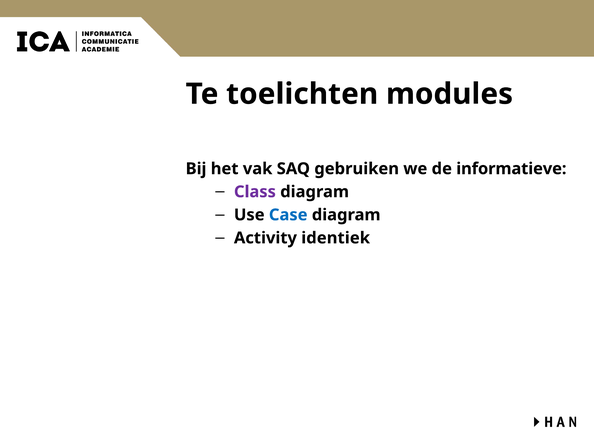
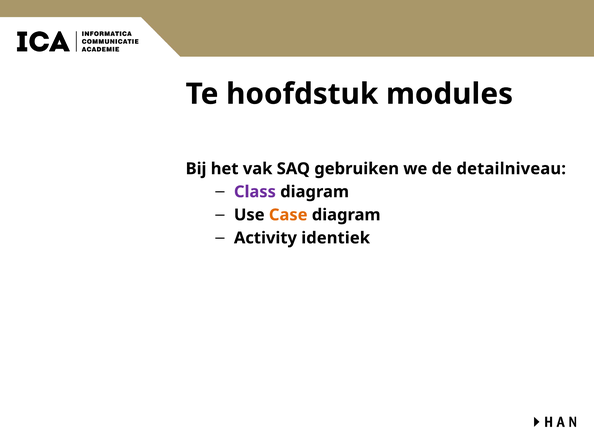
toelichten: toelichten -> hoofdstuk
informatieve: informatieve -> detailniveau
Case colour: blue -> orange
